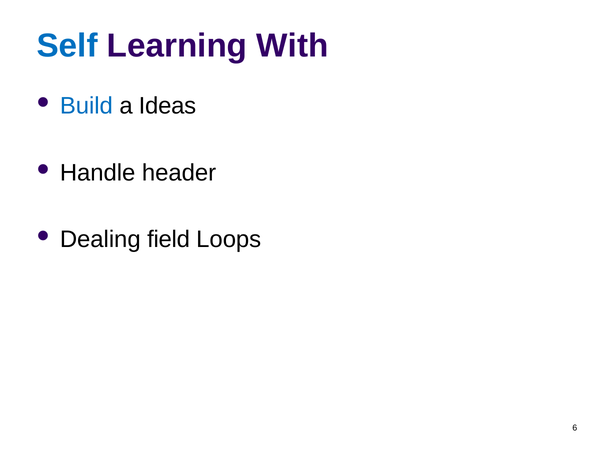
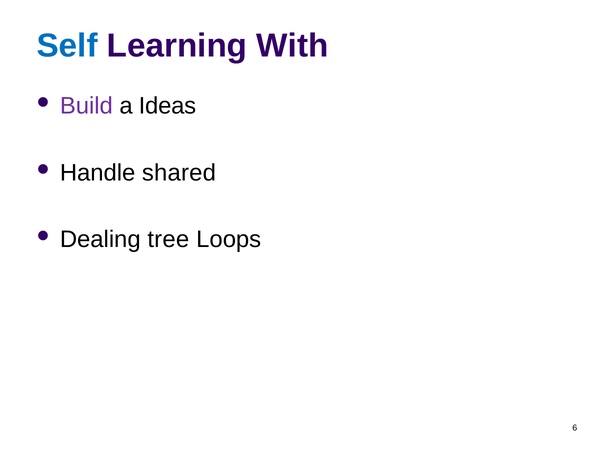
Build colour: blue -> purple
header: header -> shared
field: field -> tree
